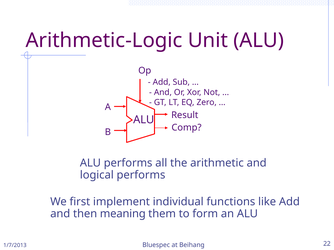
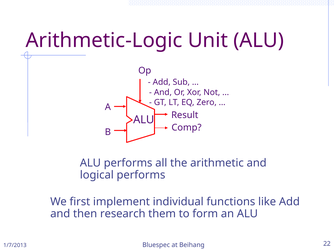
meaning: meaning -> research
